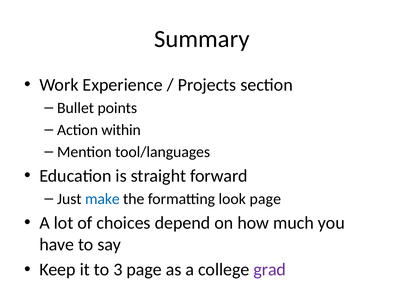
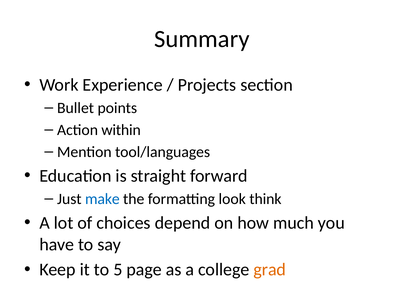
look page: page -> think
3: 3 -> 5
grad colour: purple -> orange
